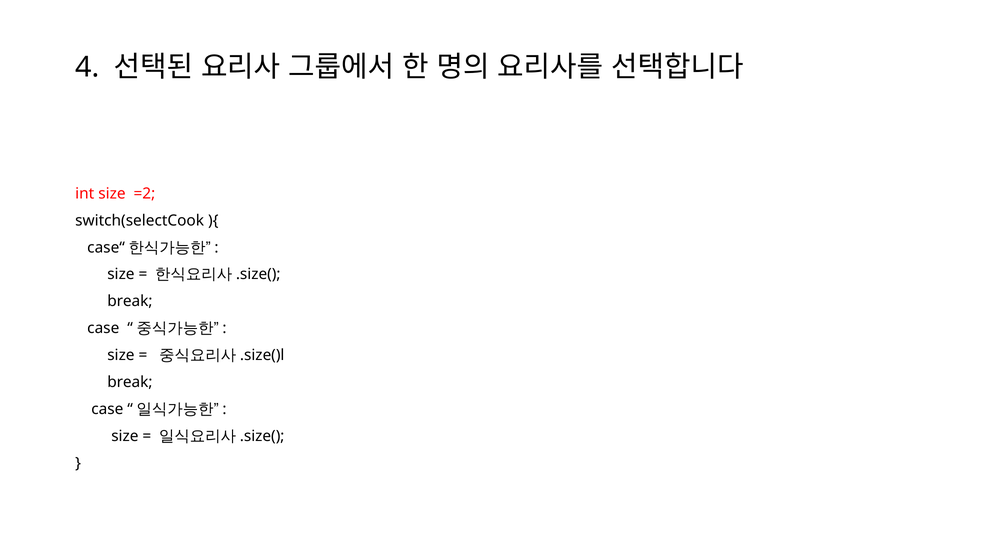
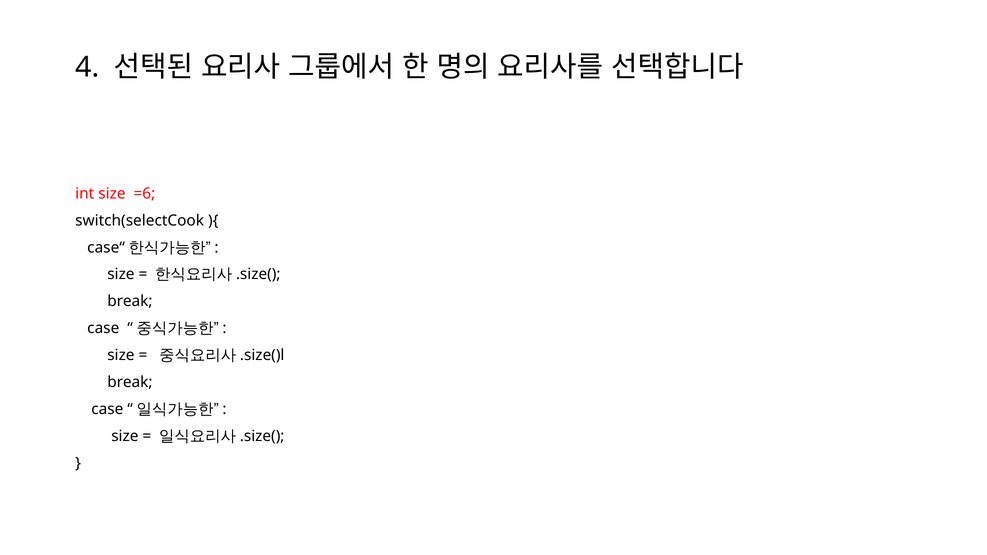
=2: =2 -> =6
